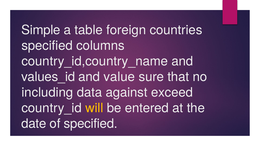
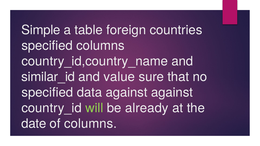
values_id: values_id -> similar_id
including at (47, 93): including -> specified
against exceed: exceed -> against
will colour: yellow -> light green
entered: entered -> already
of specified: specified -> columns
